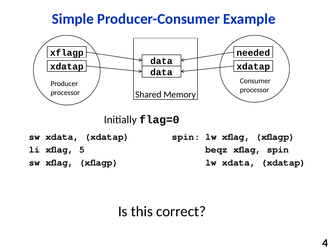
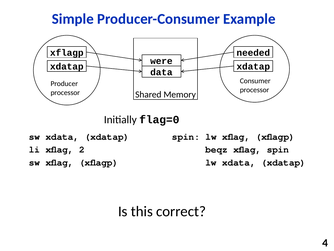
data at (161, 61): data -> were
5: 5 -> 2
